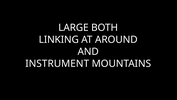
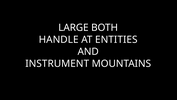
LINKING: LINKING -> HANDLE
AROUND: AROUND -> ENTITIES
